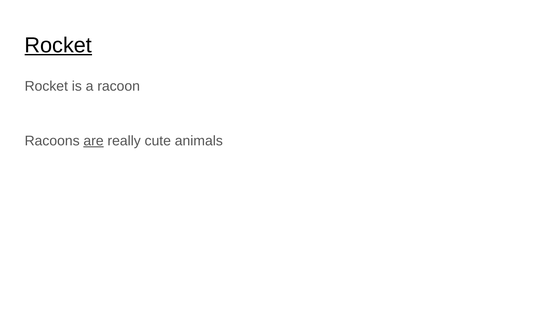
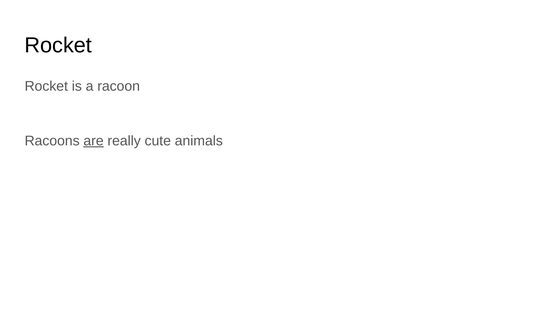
Rocket at (58, 45) underline: present -> none
